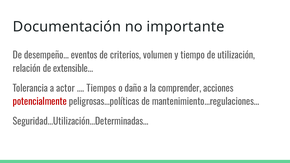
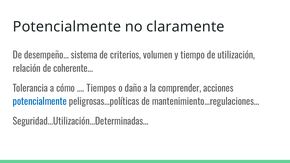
Documentación at (67, 27): Documentación -> Potencialmente
importante: importante -> claramente
eventos: eventos -> sistema
extensible: extensible -> coherente
actor: actor -> cómo
potencialmente at (40, 102) colour: red -> blue
